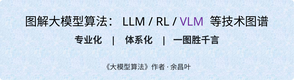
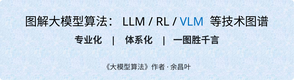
VLM colour: purple -> blue
